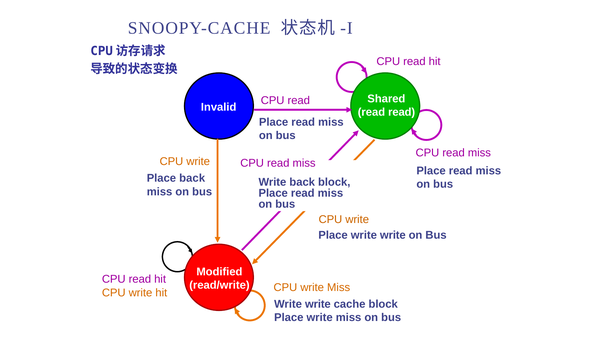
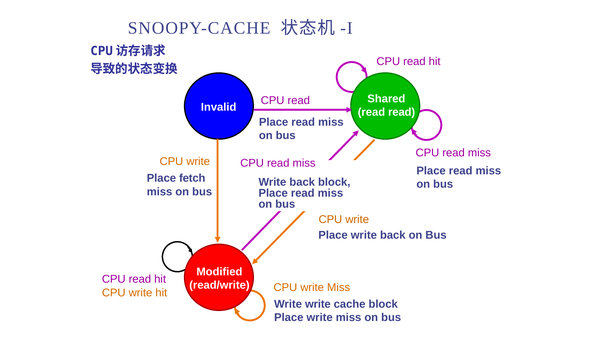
Place back: back -> fetch
Place write write: write -> back
